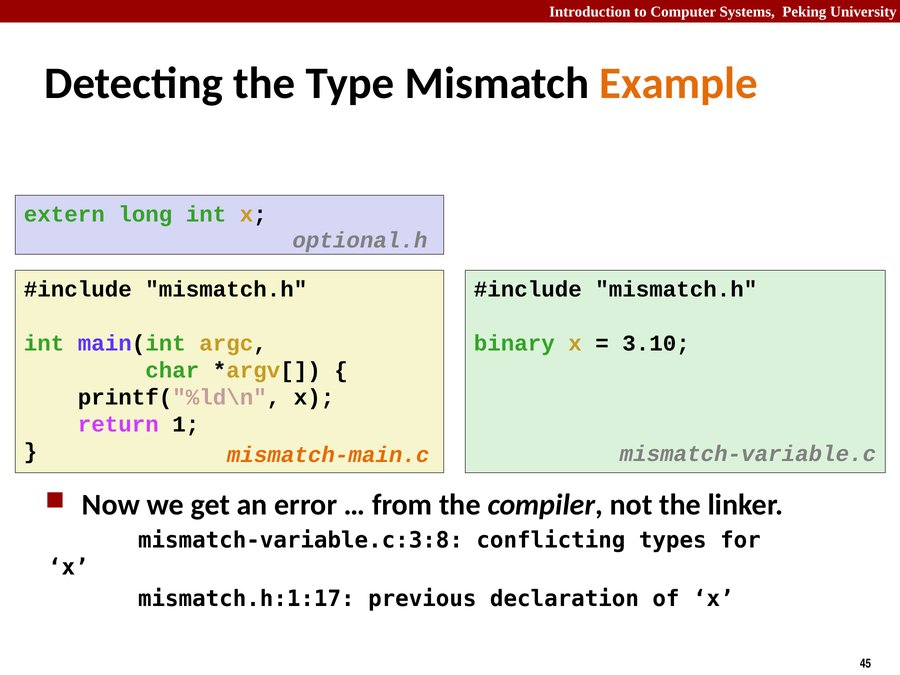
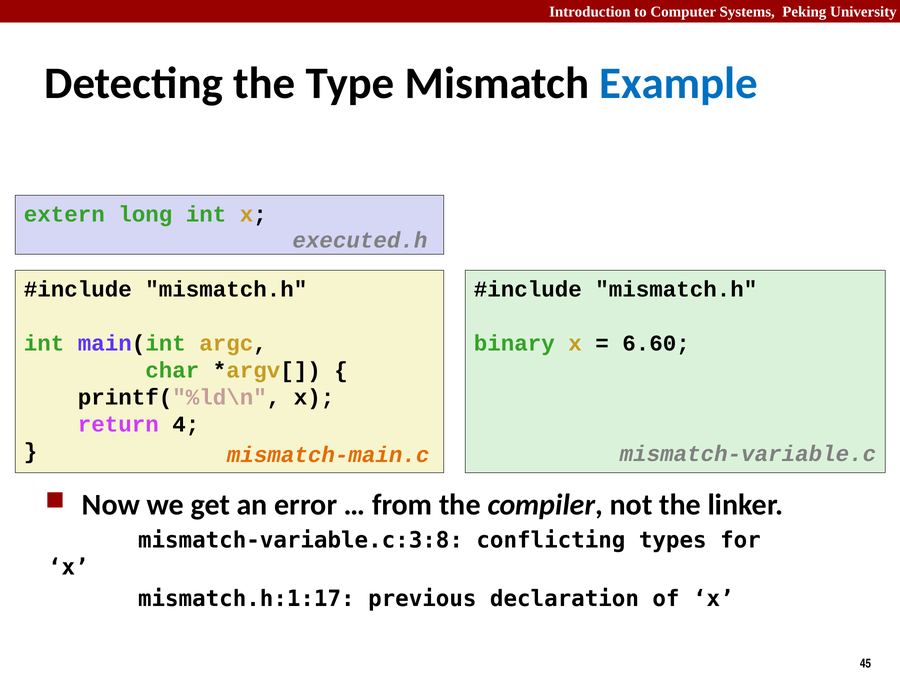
Example colour: orange -> blue
optional.h: optional.h -> executed.h
3.10: 3.10 -> 6.60
1: 1 -> 4
